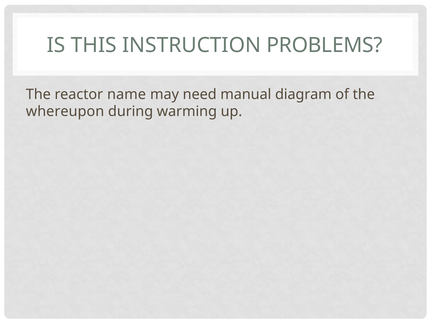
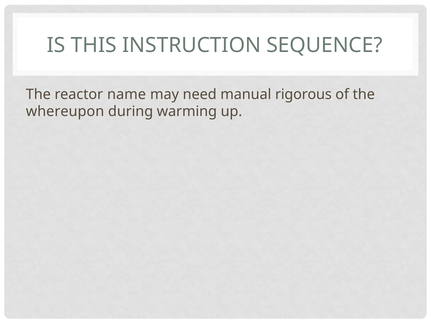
PROBLEMS: PROBLEMS -> SEQUENCE
diagram: diagram -> rigorous
